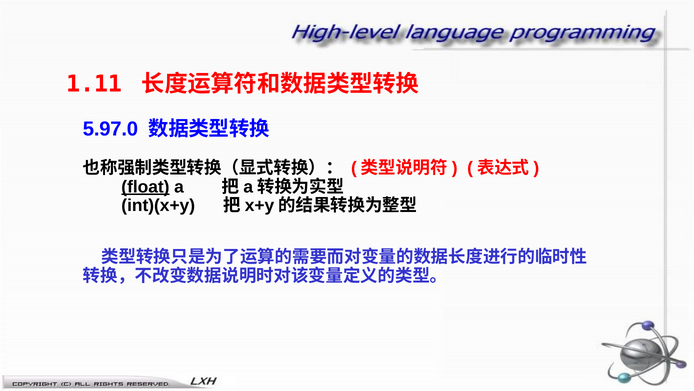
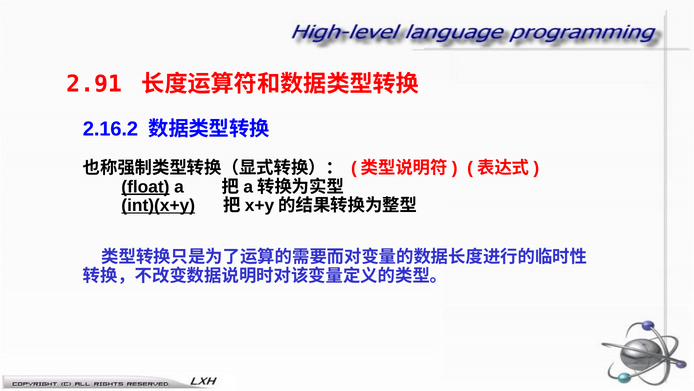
1.11: 1.11 -> 2.91
5.97.0: 5.97.0 -> 2.16.2
int)(x+y underline: none -> present
